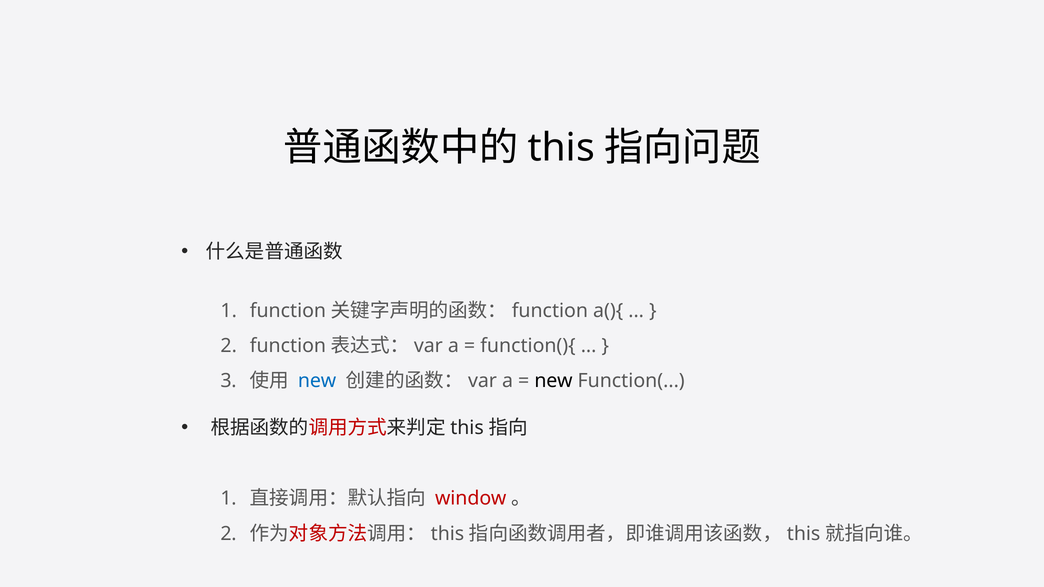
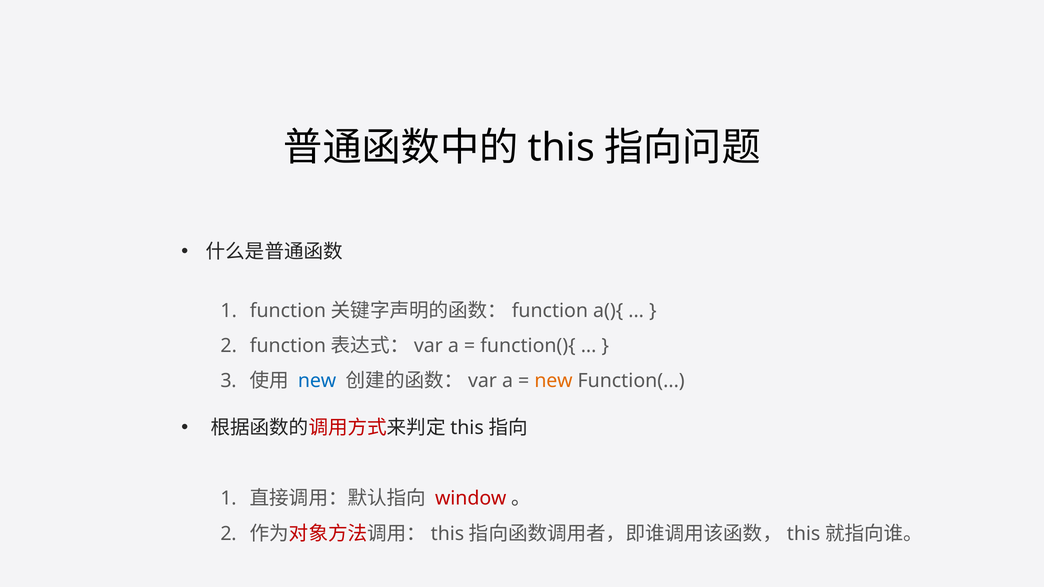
new at (554, 381) colour: black -> orange
